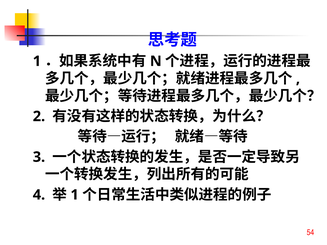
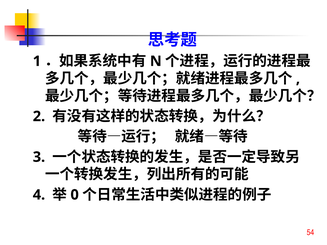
1 at (75, 195): 1 -> 0
